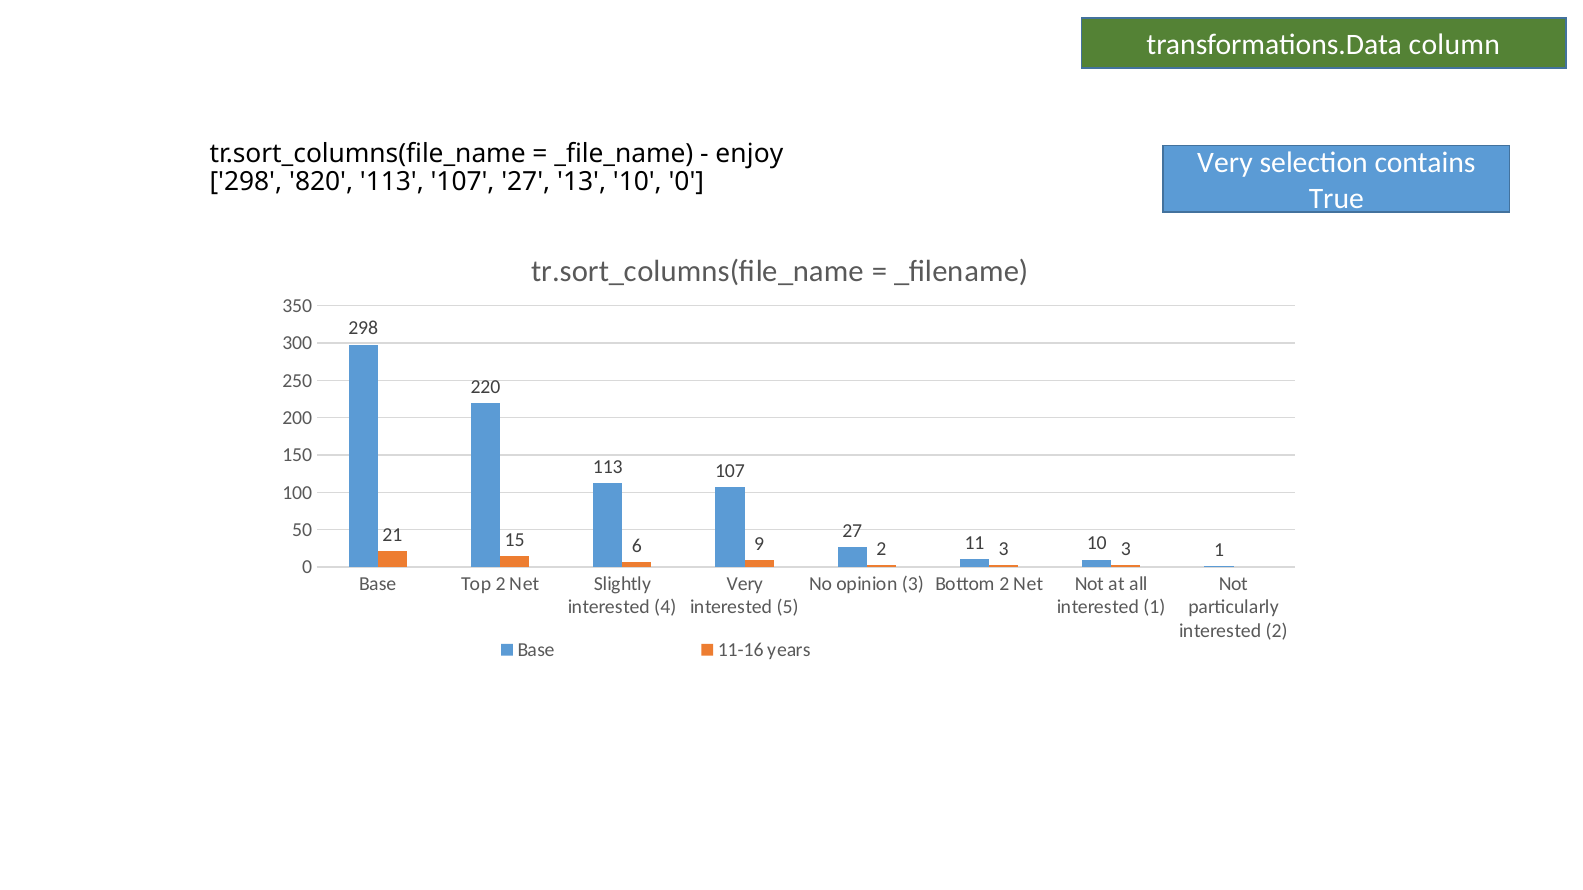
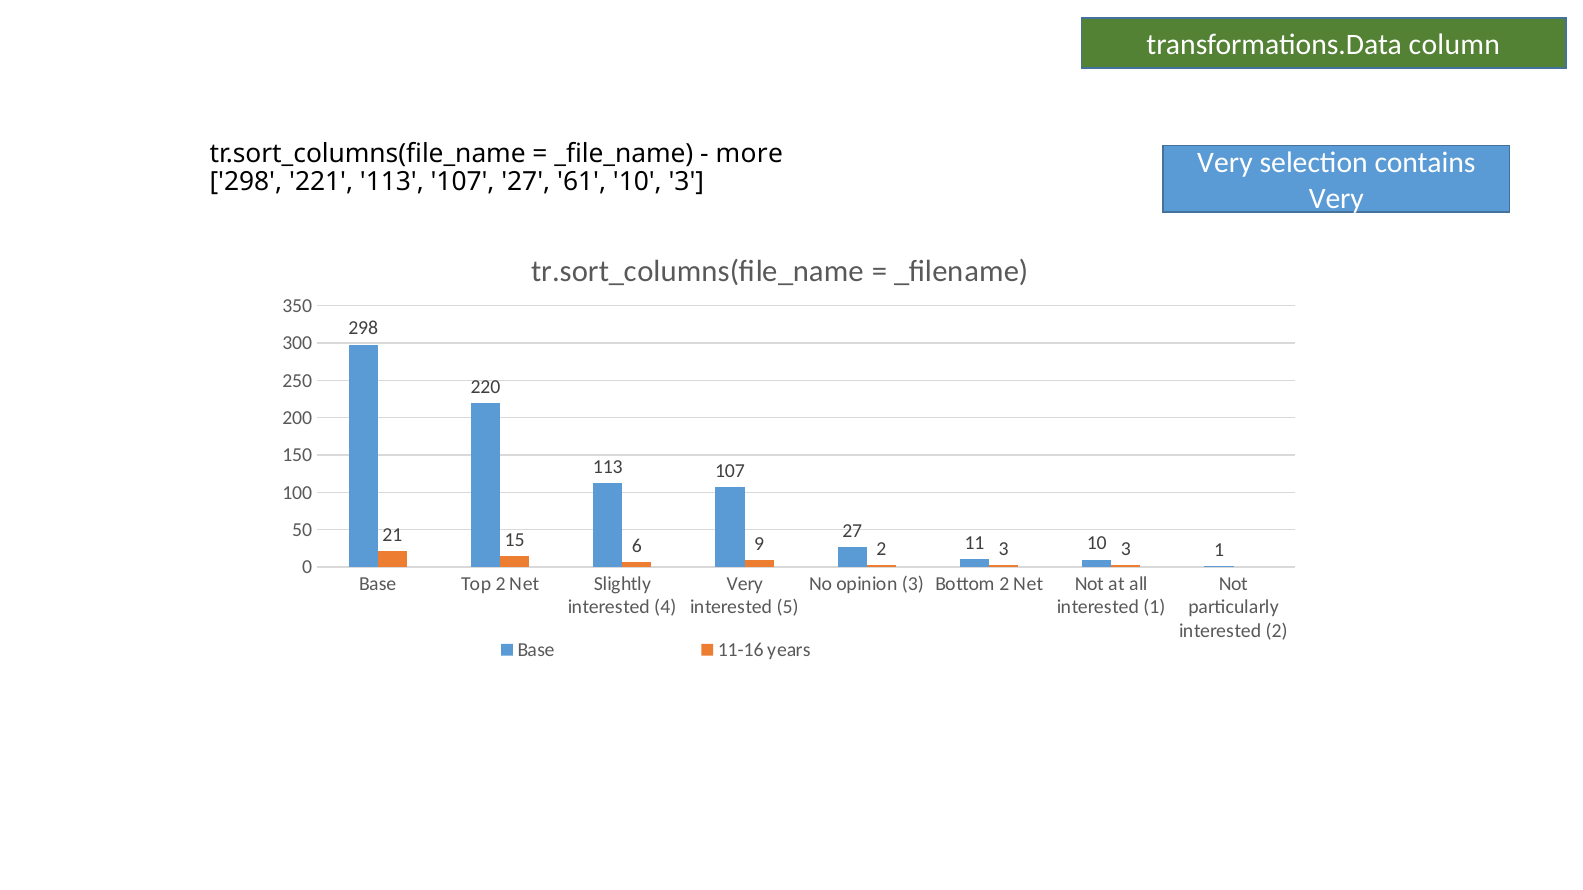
enjoy: enjoy -> more
820: 820 -> 221
13: 13 -> 61
10 0: 0 -> 3
True at (1336, 199): True -> Very
